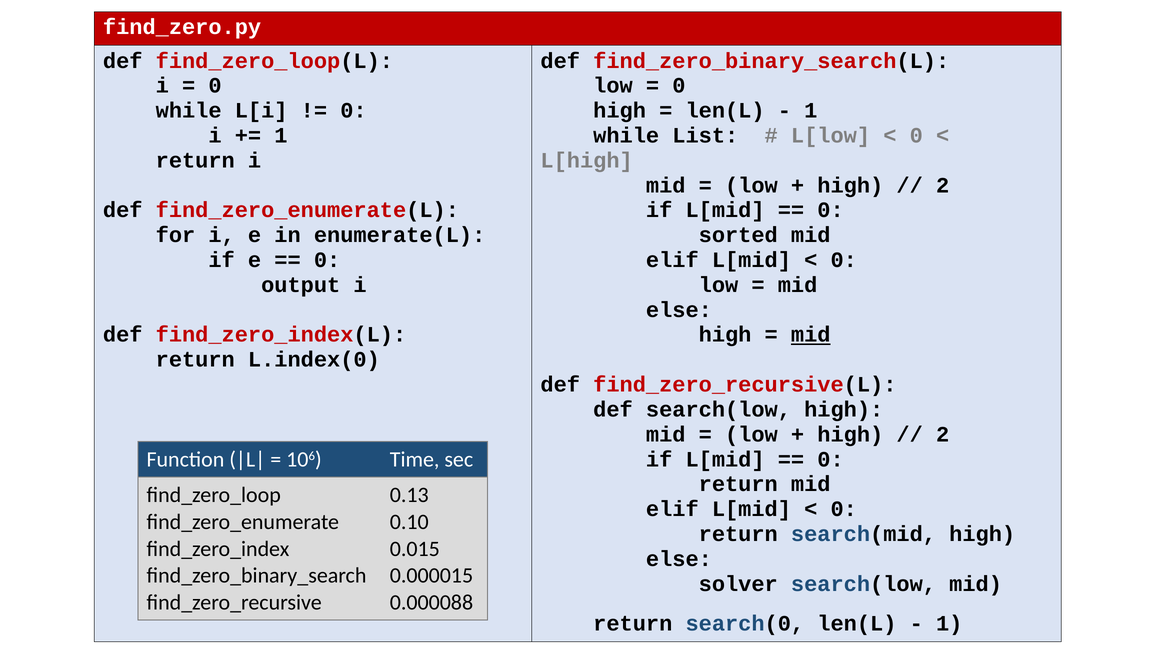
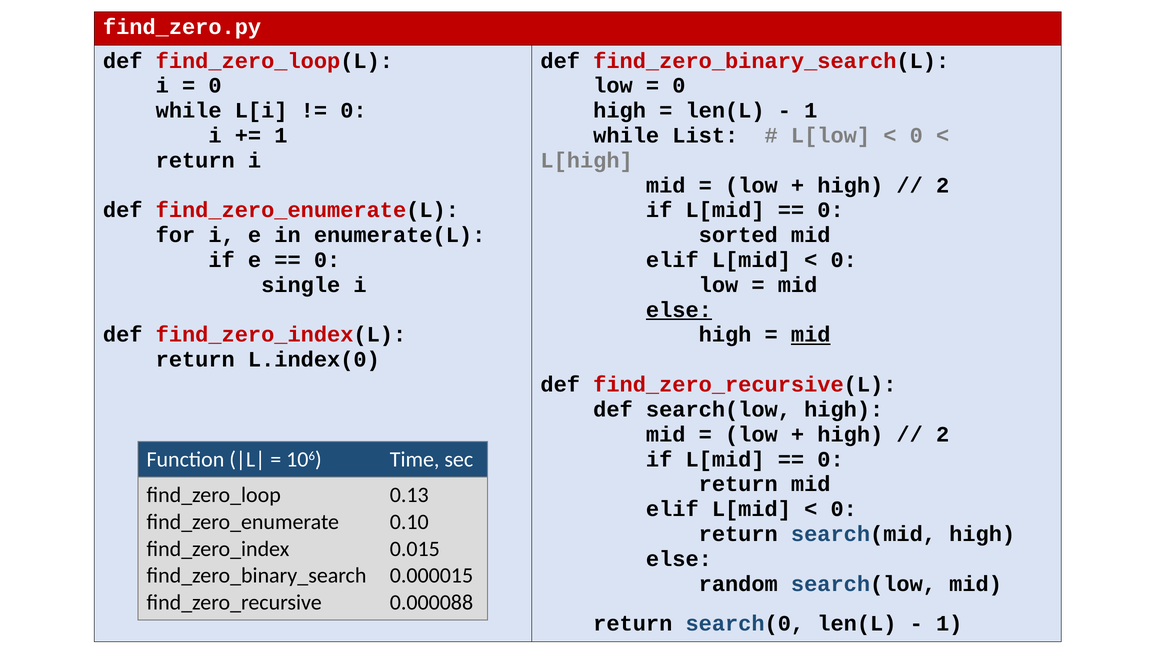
output: output -> single
else at (679, 310) underline: none -> present
solver: solver -> random
